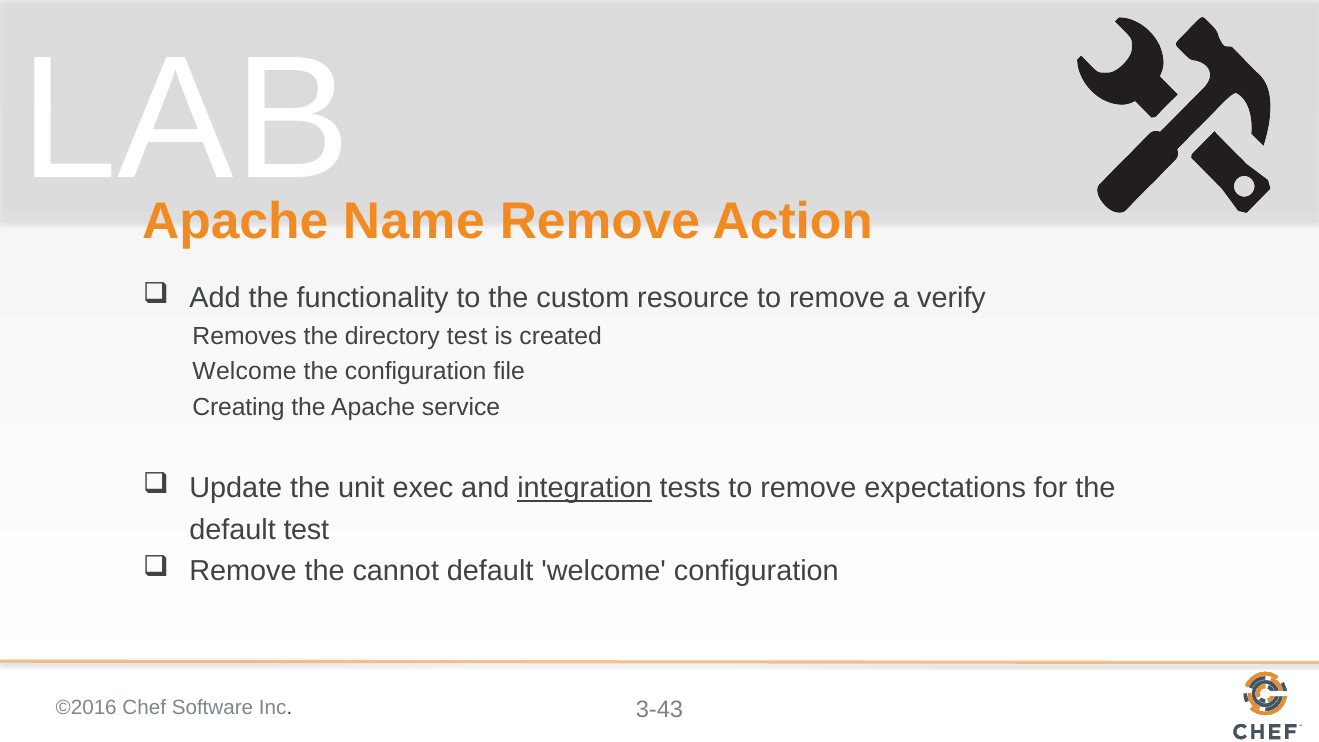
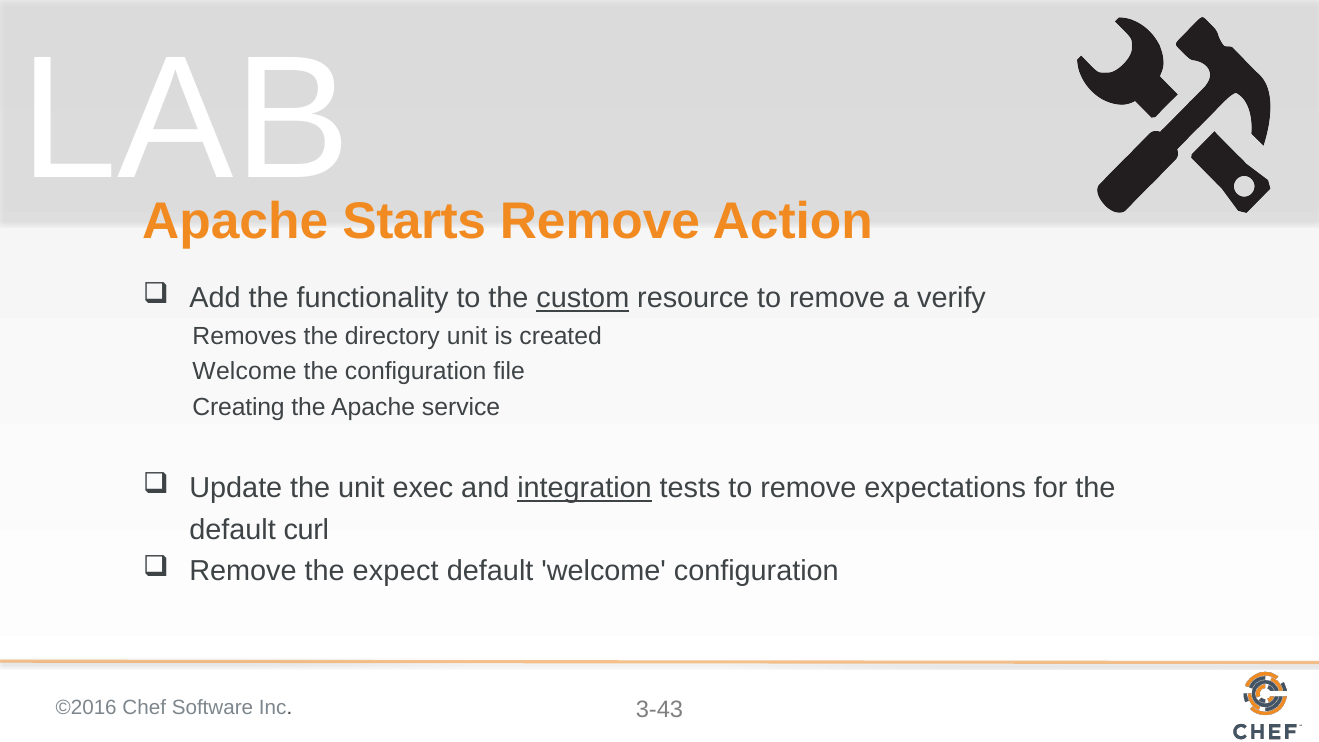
Name: Name -> Starts
custom underline: none -> present
directory test: test -> unit
default test: test -> curl
cannot: cannot -> expect
